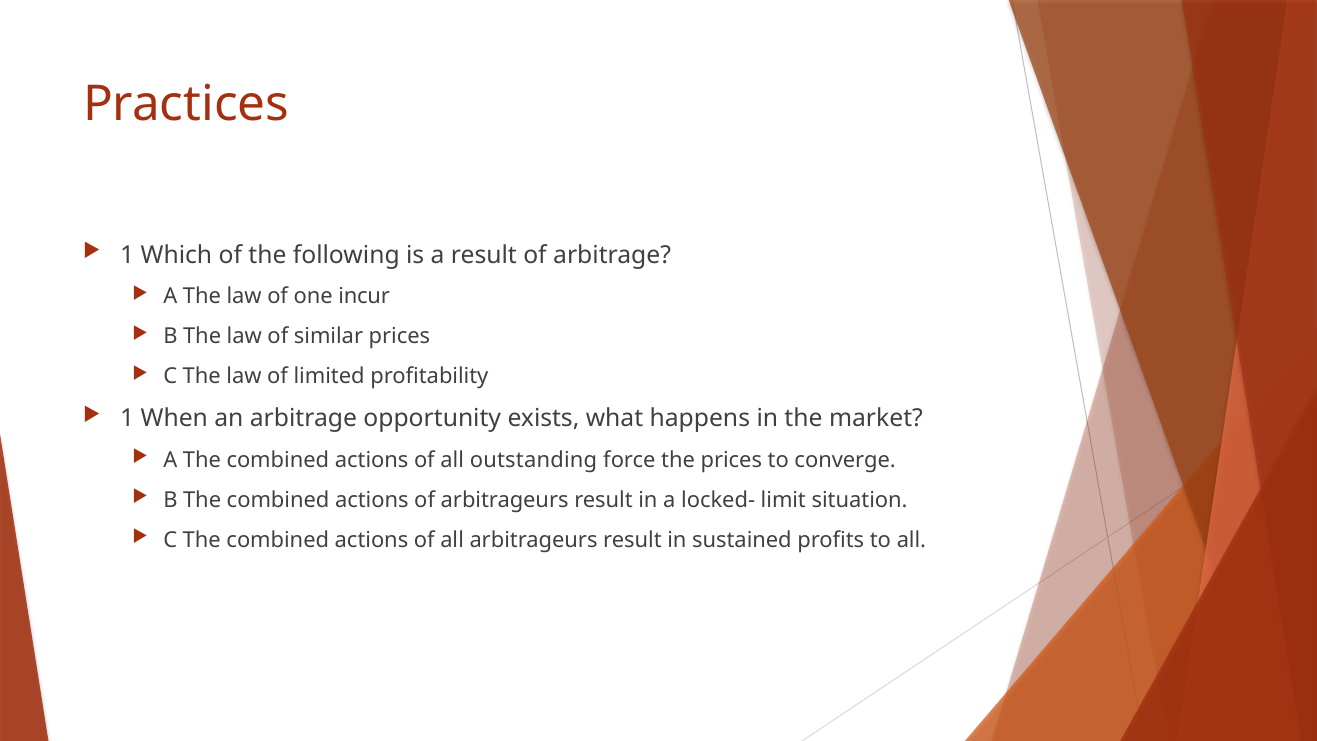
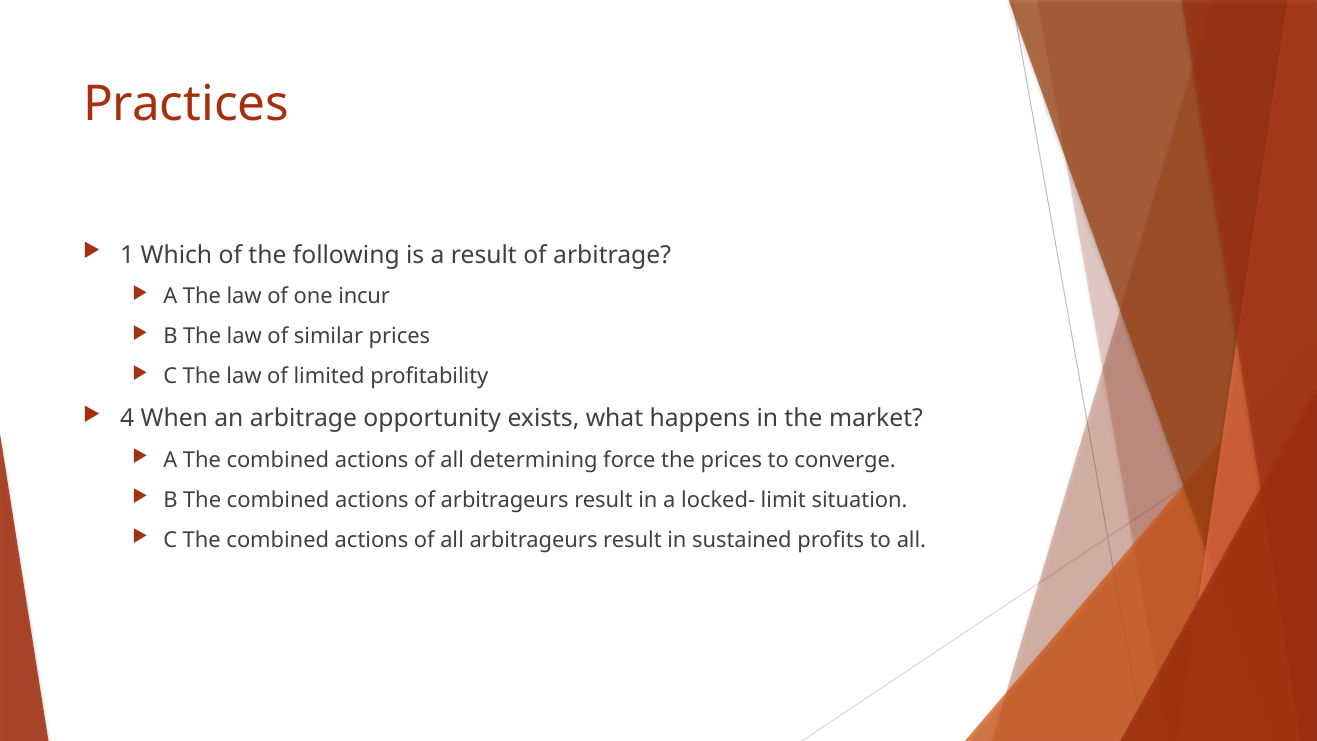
1 at (127, 418): 1 -> 4
outstanding: outstanding -> determining
